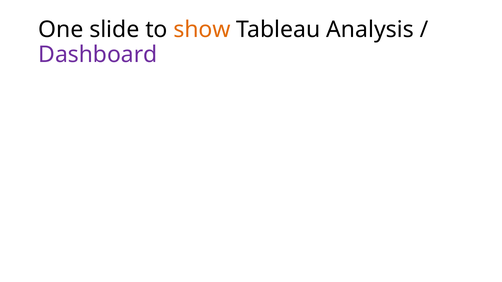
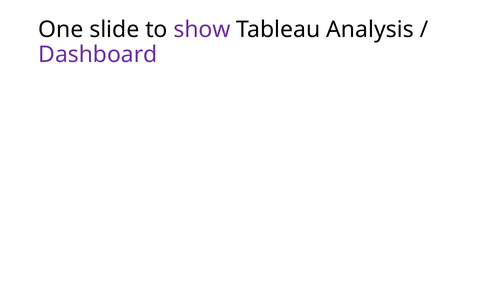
show colour: orange -> purple
